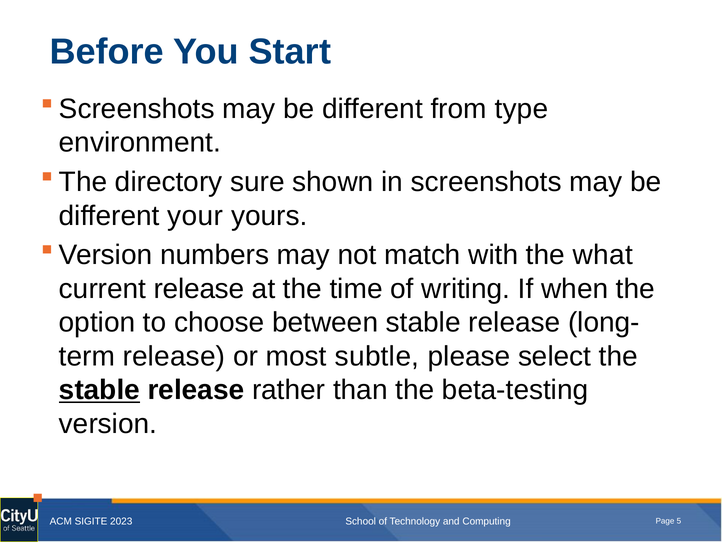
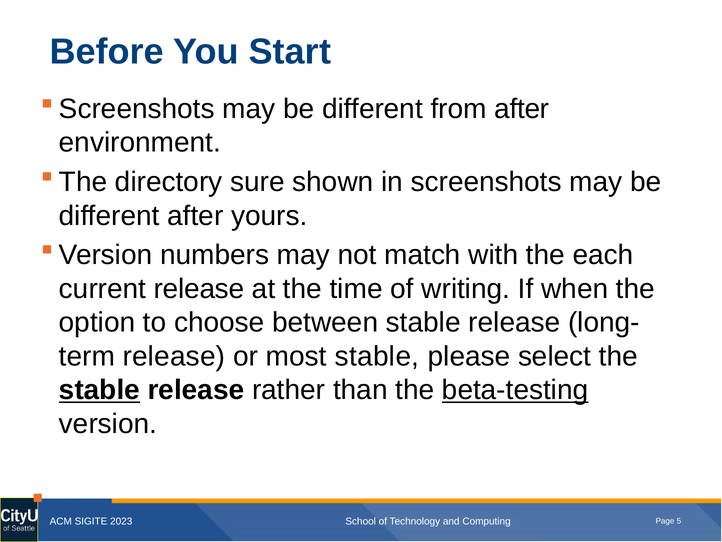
from type: type -> after
different your: your -> after
what: what -> each
most subtle: subtle -> stable
beta-testing underline: none -> present
